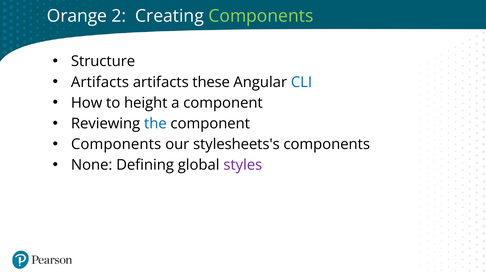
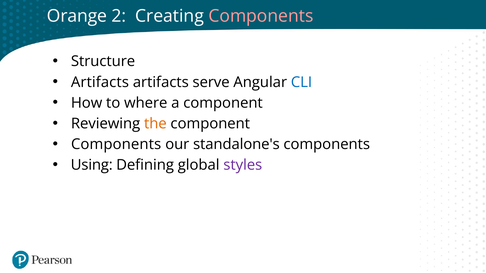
Components at (261, 16) colour: light green -> pink
these: these -> serve
height: height -> where
the colour: blue -> orange
stylesheets's: stylesheets's -> standalone's
None: None -> Using
